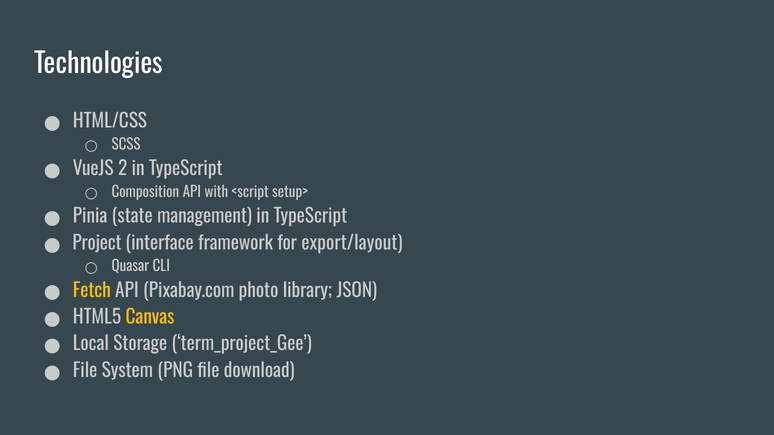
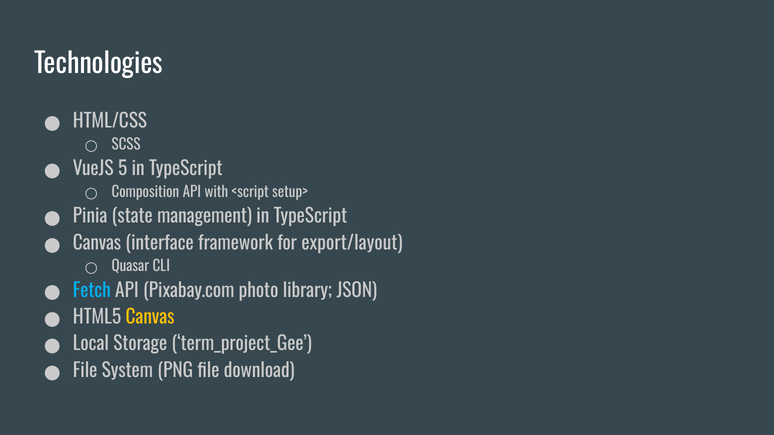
2: 2 -> 5
Project at (97, 243): Project -> Canvas
Fetch colour: yellow -> light blue
